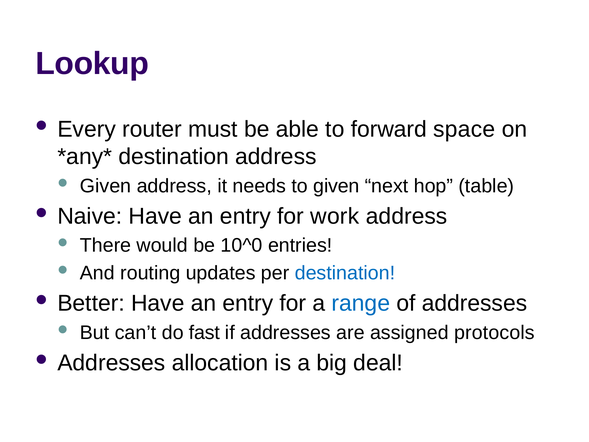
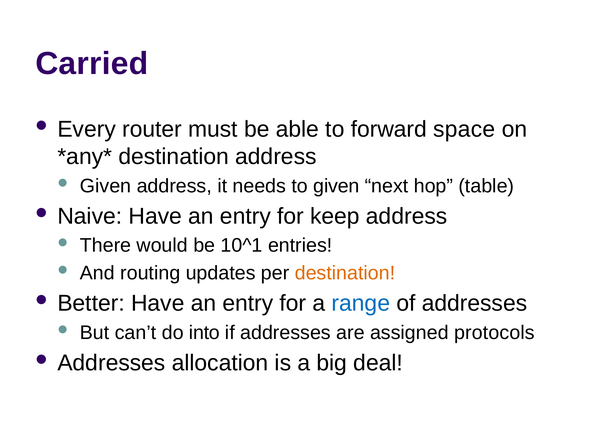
Lookup: Lookup -> Carried
work: work -> keep
10^0: 10^0 -> 10^1
destination at (345, 273) colour: blue -> orange
fast: fast -> into
